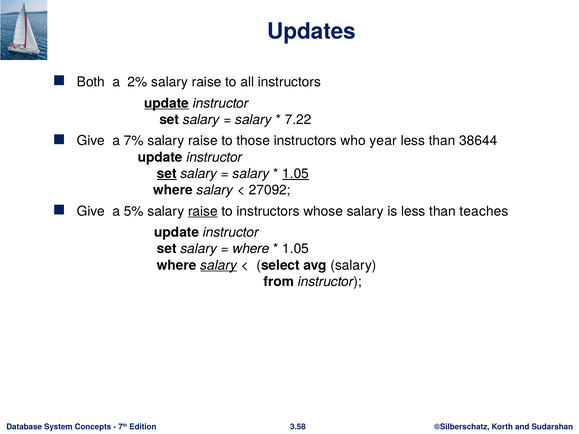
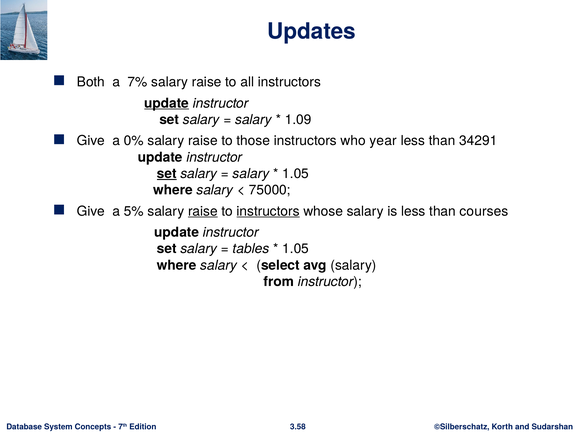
2%: 2% -> 7%
7.22: 7.22 -> 1.09
7%: 7% -> 0%
38644: 38644 -> 34291
1.05 at (296, 174) underline: present -> none
27092: 27092 -> 75000
instructors at (268, 211) underline: none -> present
teaches: teaches -> courses
where at (251, 249): where -> tables
salary at (219, 265) underline: present -> none
